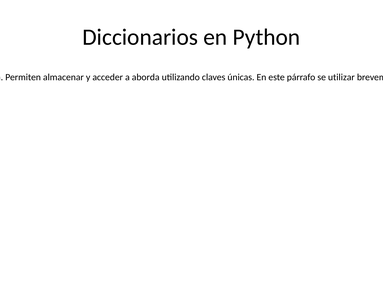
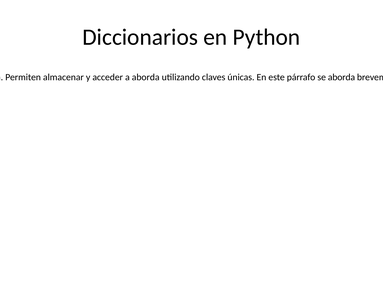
se utilizar: utilizar -> aborda
